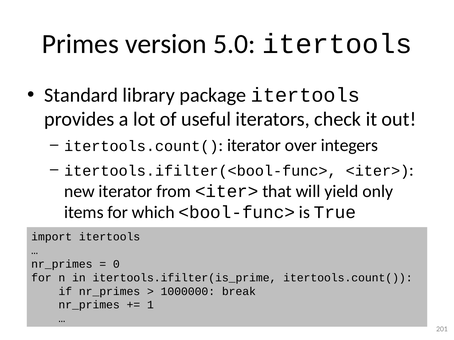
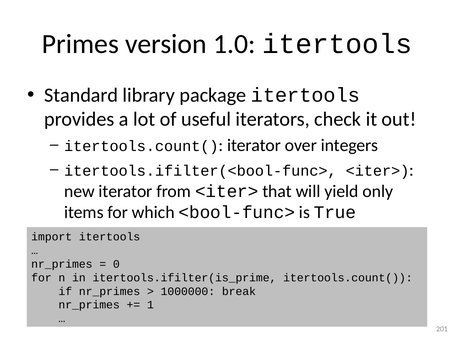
5.0: 5.0 -> 1.0
